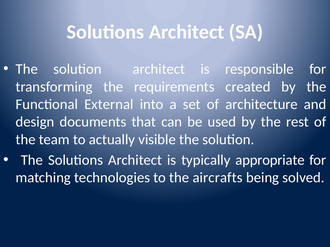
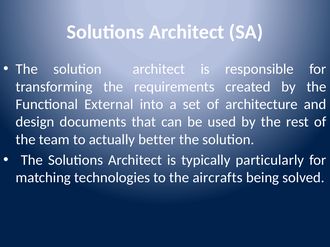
visible: visible -> better
appropriate: appropriate -> particularly
